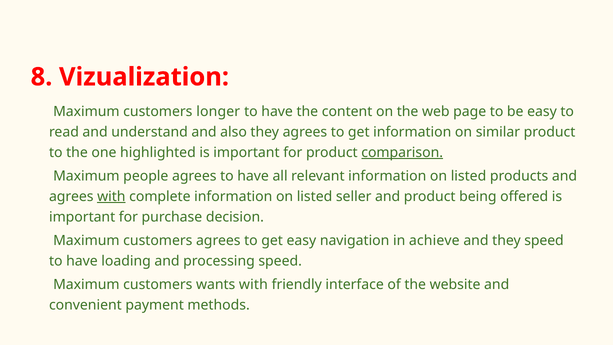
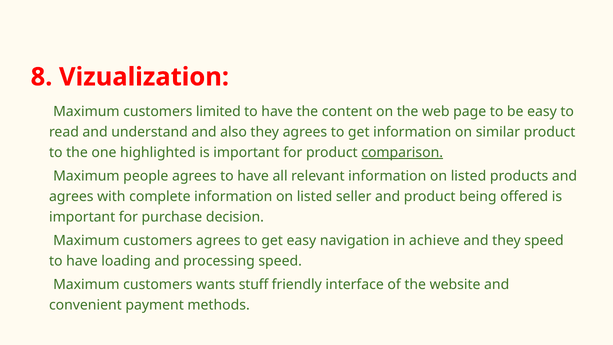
longer: longer -> limited
with at (111, 196) underline: present -> none
wants with: with -> stuff
